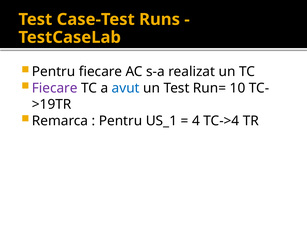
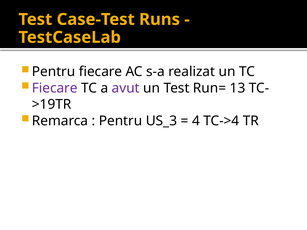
avut colour: blue -> purple
10: 10 -> 13
US_1: US_1 -> US_3
